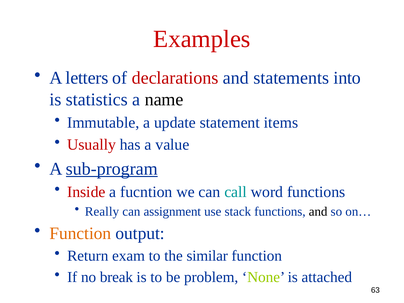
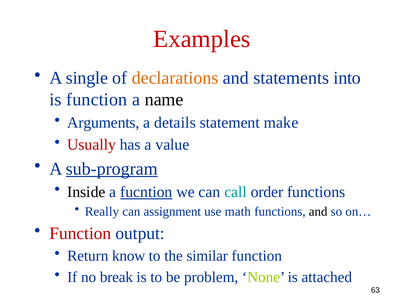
letters: letters -> single
declarations colour: red -> orange
is statistics: statistics -> function
Immutable: Immutable -> Arguments
update: update -> details
items: items -> make
Inside colour: red -> black
fucntion underline: none -> present
word: word -> order
stack: stack -> math
Function at (80, 233) colour: orange -> red
exam: exam -> know
